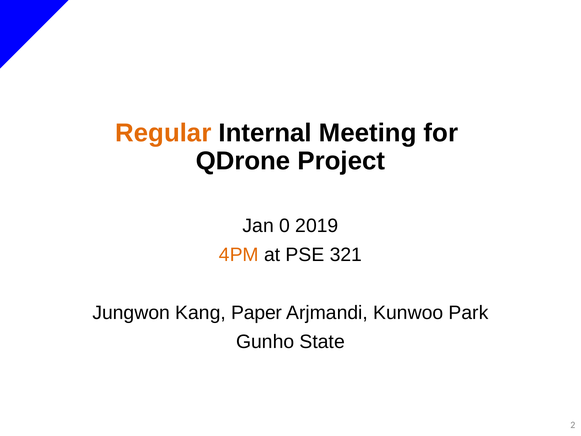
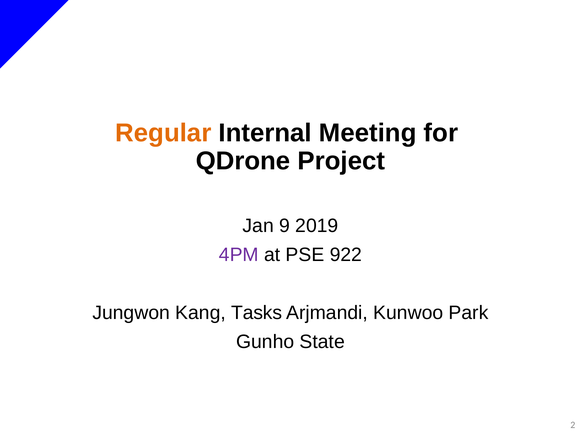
0: 0 -> 9
4PM colour: orange -> purple
321: 321 -> 922
Paper: Paper -> Tasks
